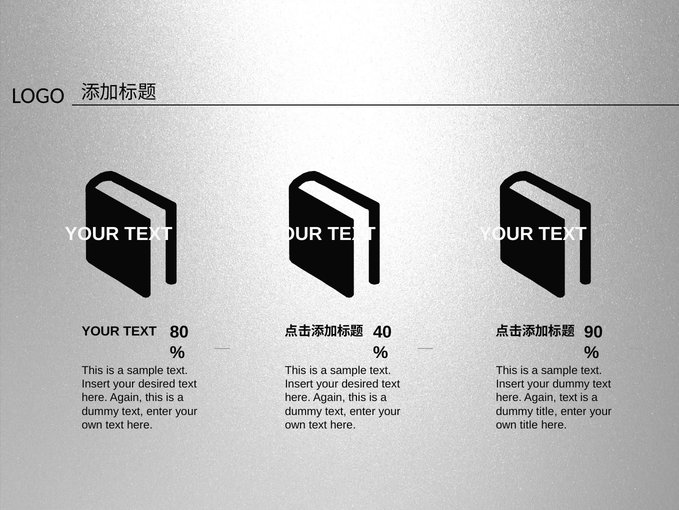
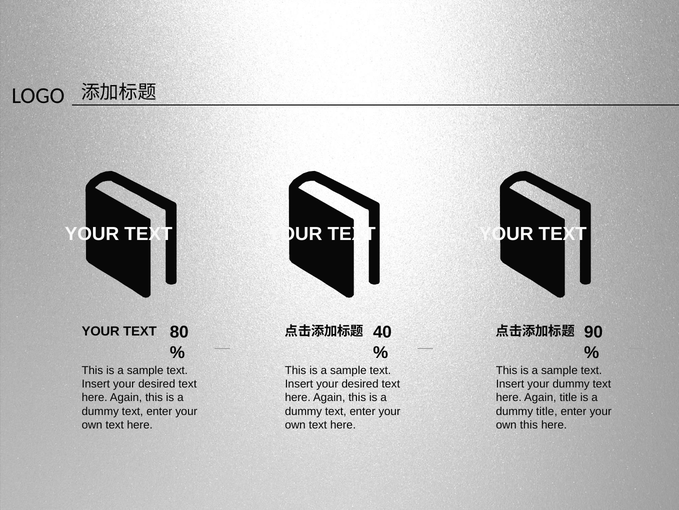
Again text: text -> title
own title: title -> this
